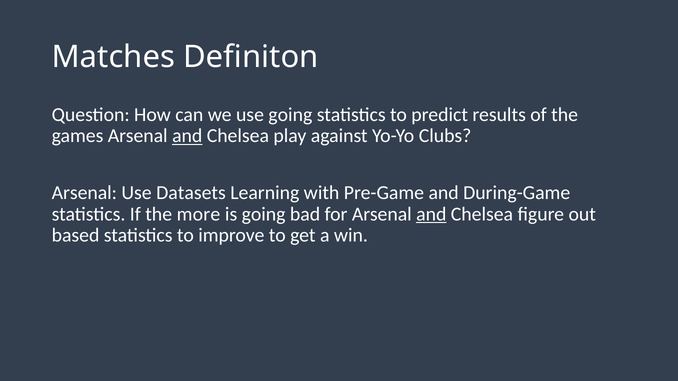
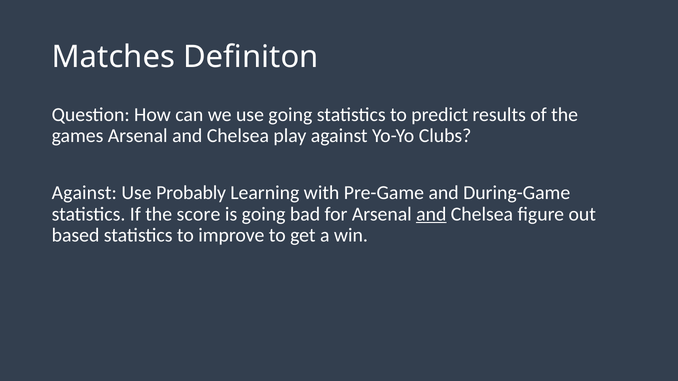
and at (187, 136) underline: present -> none
Arsenal at (84, 193): Arsenal -> Against
Datasets: Datasets -> Probably
more: more -> score
